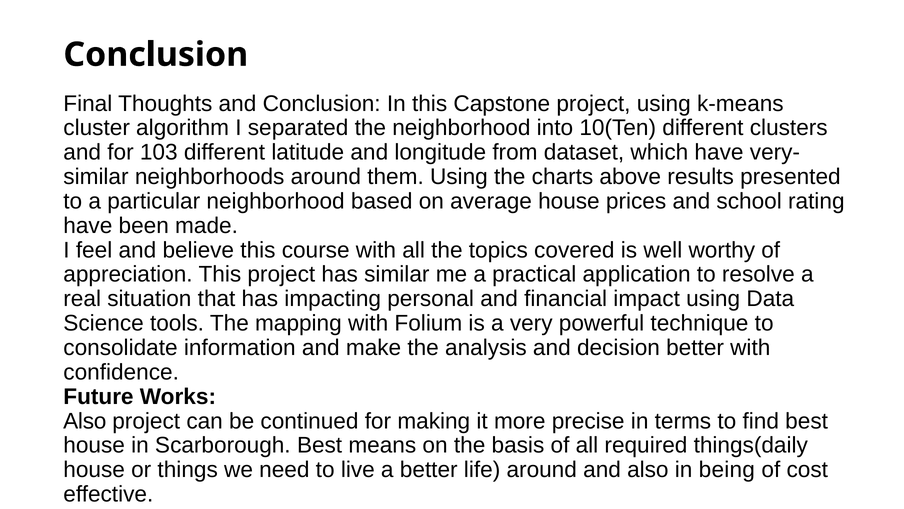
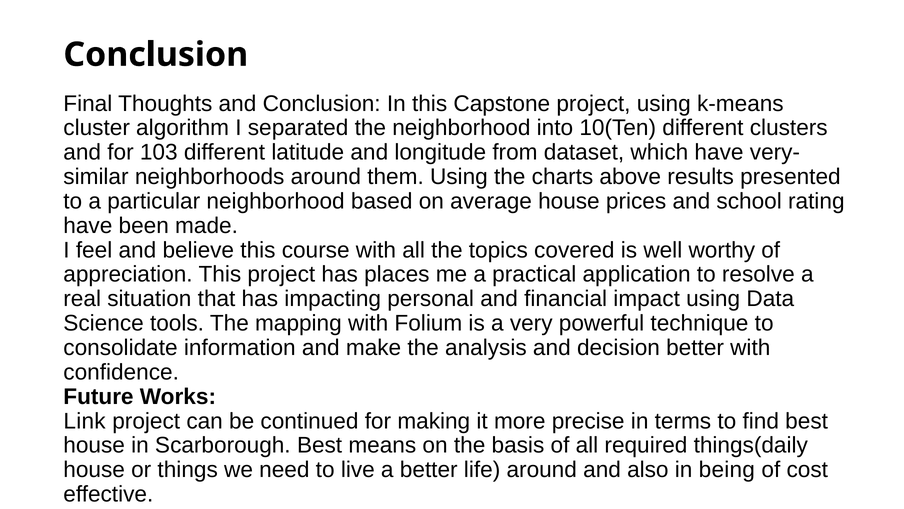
has similar: similar -> places
Also at (85, 421): Also -> Link
